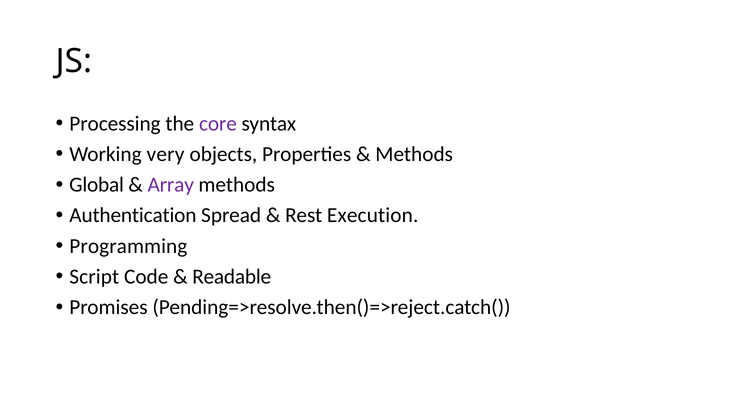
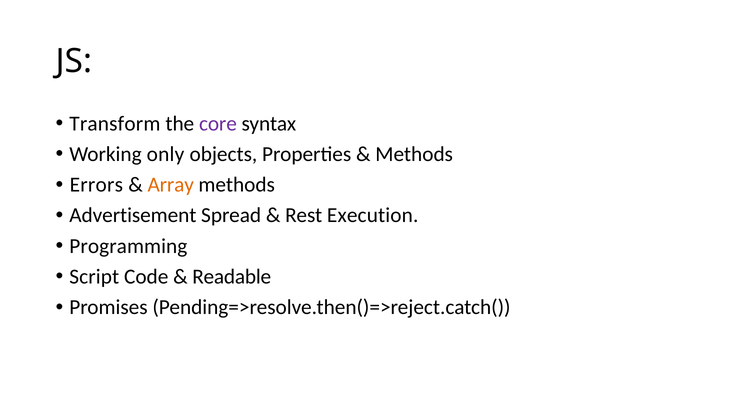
Processing: Processing -> Transform
very: very -> only
Global: Global -> Errors
Array colour: purple -> orange
Authentication: Authentication -> Advertisement
